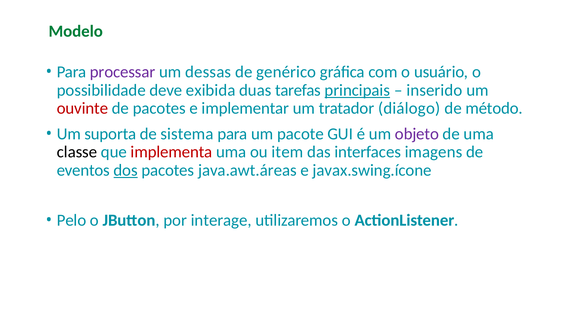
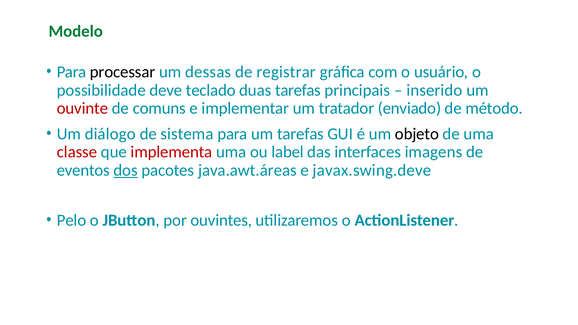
processar colour: purple -> black
genérico: genérico -> registrar
exibida: exibida -> teclado
principais underline: present -> none
de pacotes: pacotes -> comuns
diálogo: diálogo -> enviado
suporta: suporta -> diálogo
um pacote: pacote -> tarefas
objeto colour: purple -> black
classe colour: black -> red
item: item -> label
javax.swing.ícone: javax.swing.ícone -> javax.swing.deve
interage: interage -> ouvintes
